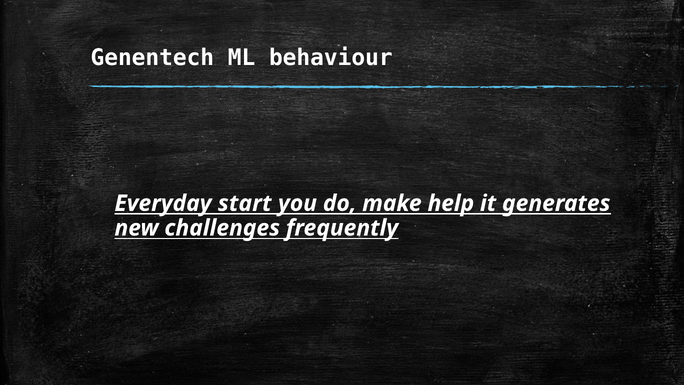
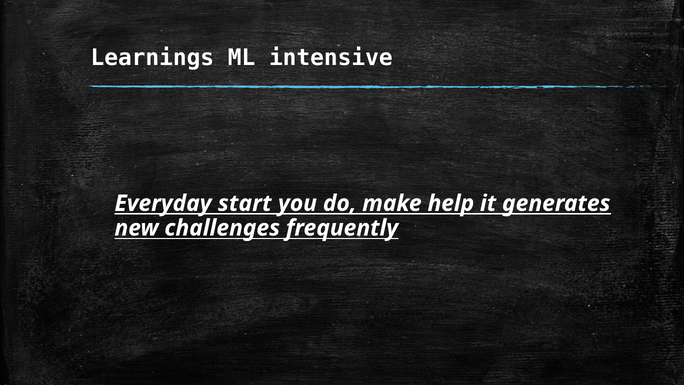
Genentech: Genentech -> Learnings
behaviour: behaviour -> intensive
